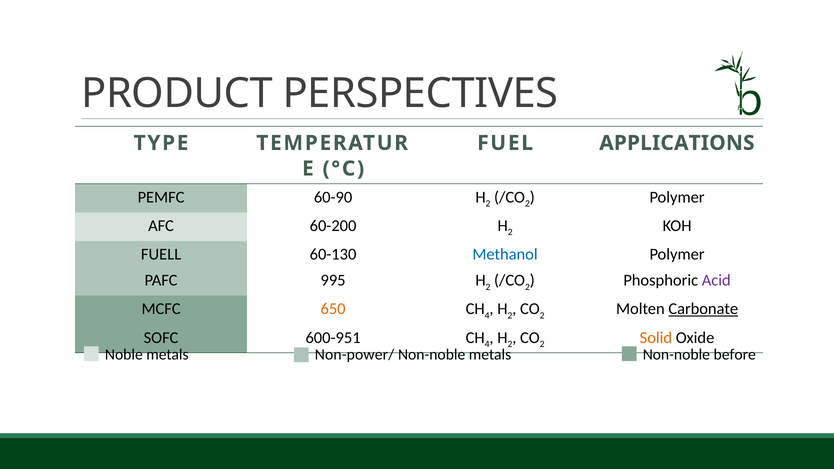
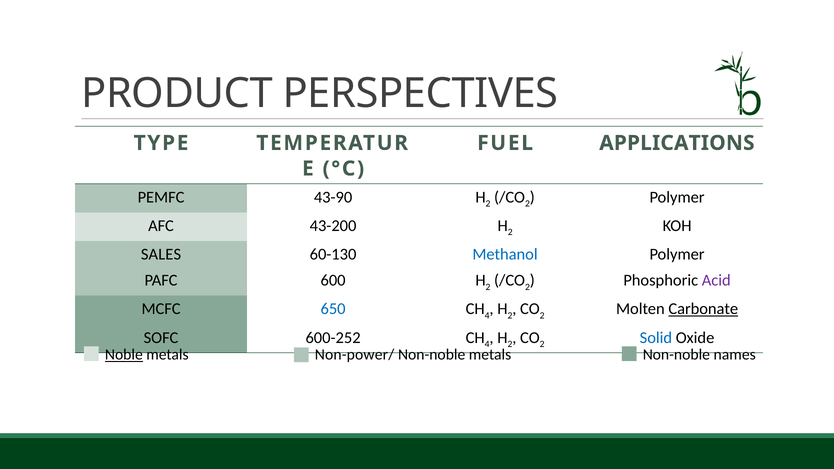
60-90: 60-90 -> 43-90
60-200: 60-200 -> 43-200
FUELL: FUELL -> SALES
995: 995 -> 600
650 colour: orange -> blue
600-951: 600-951 -> 600-252
Solid colour: orange -> blue
Noble underline: none -> present
before: before -> names
